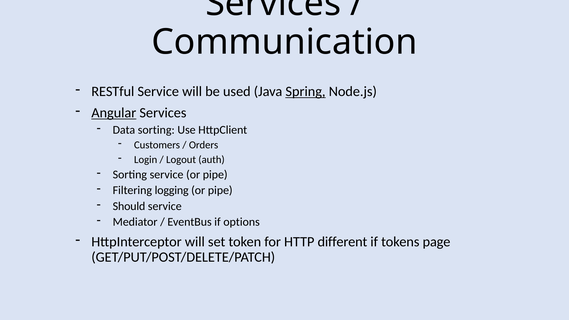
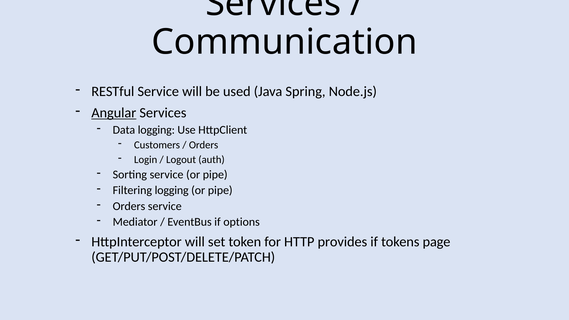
Spring underline: present -> none
Data sorting: sorting -> logging
Should at (129, 206): Should -> Orders
different: different -> provides
